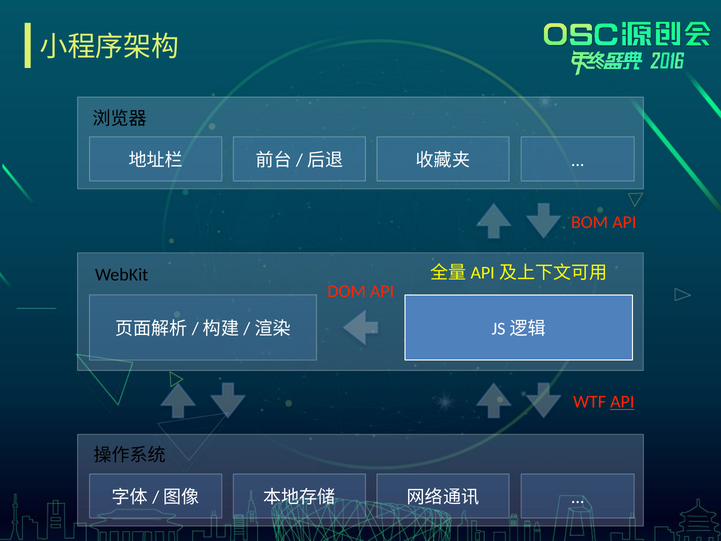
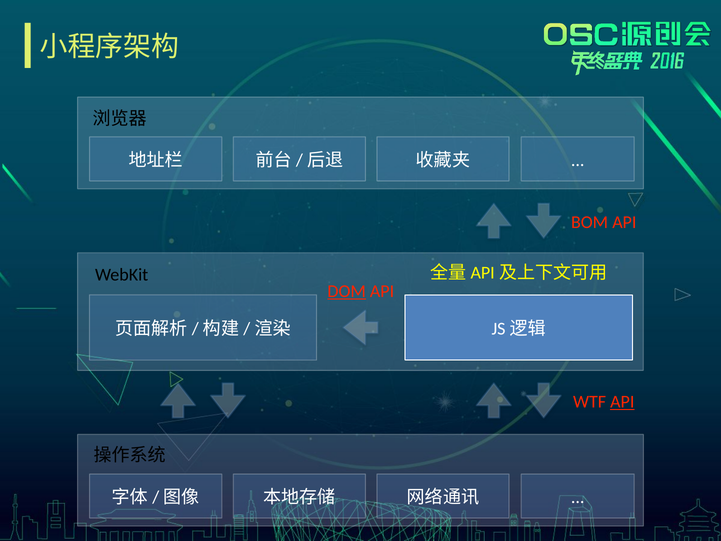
DOM underline: none -> present
